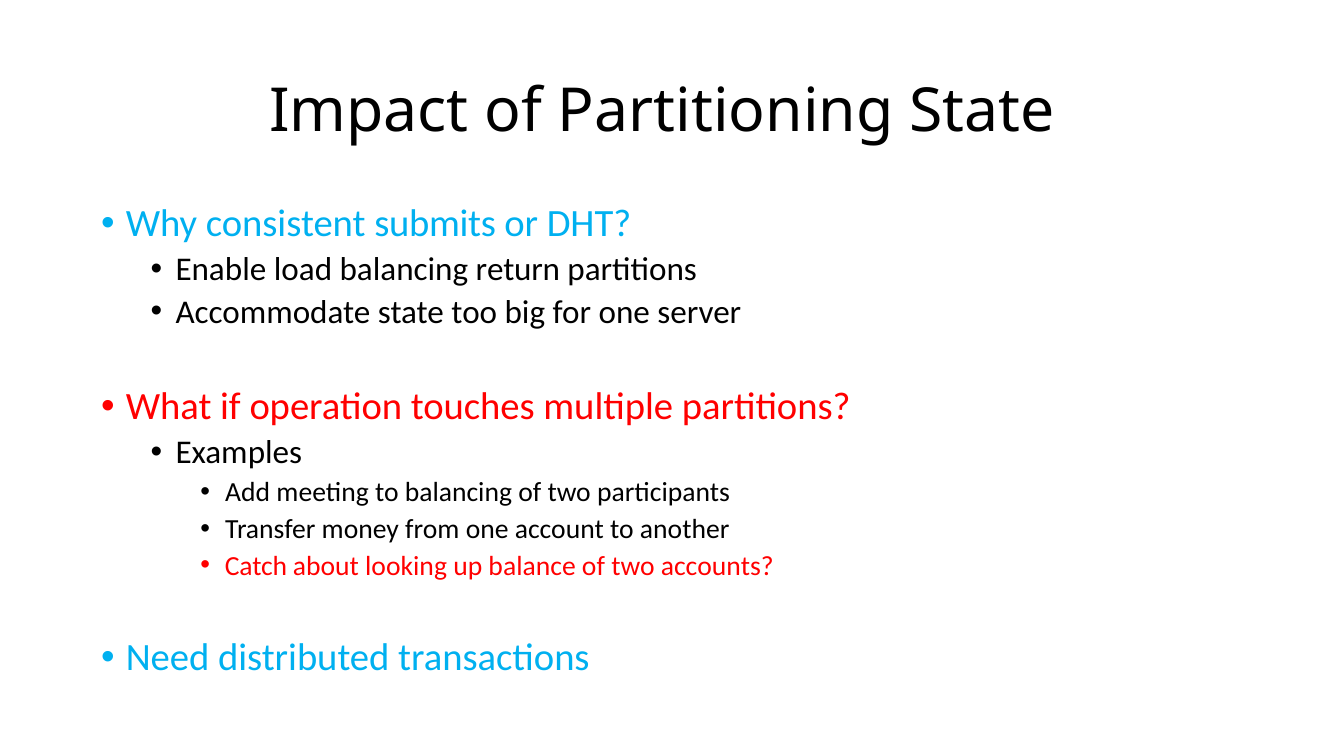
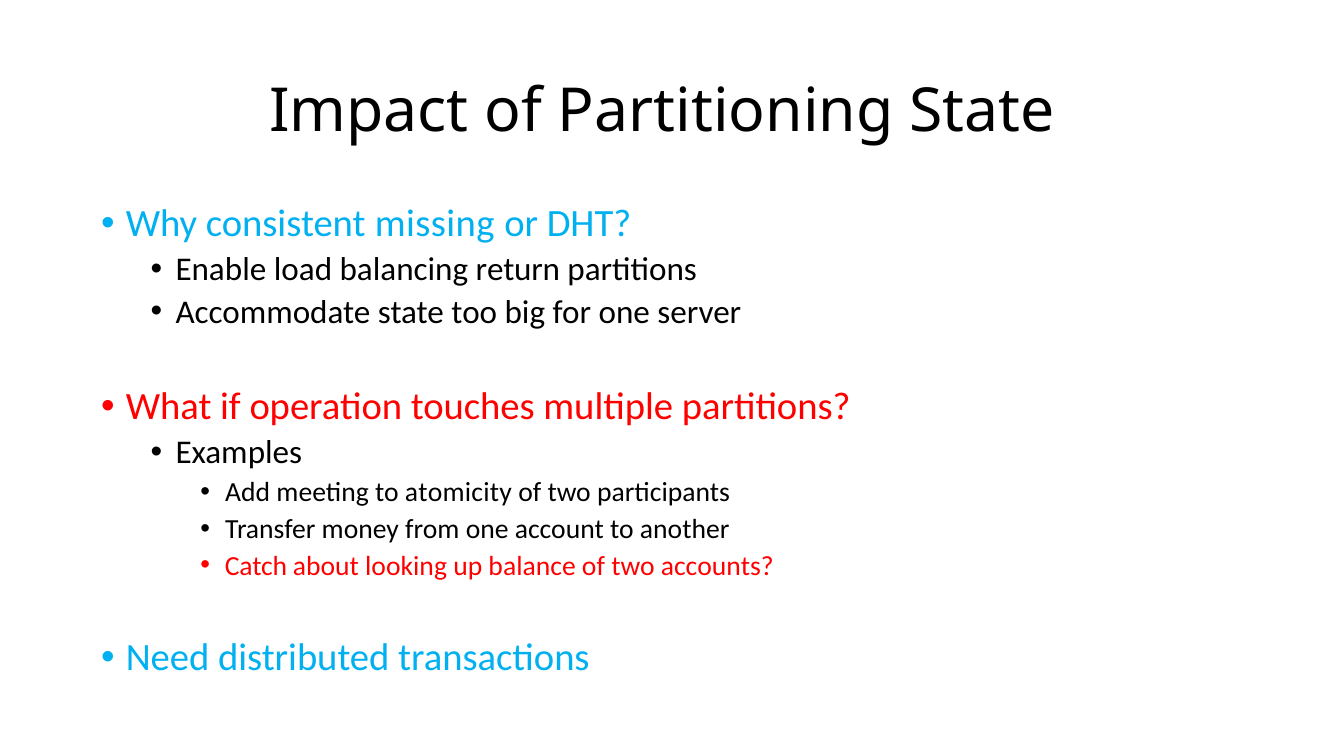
submits: submits -> missing
to balancing: balancing -> atomicity
